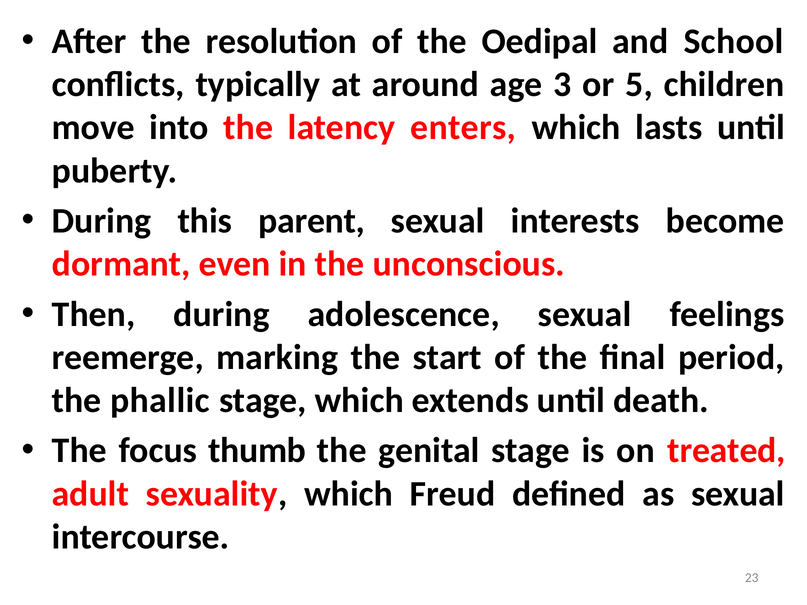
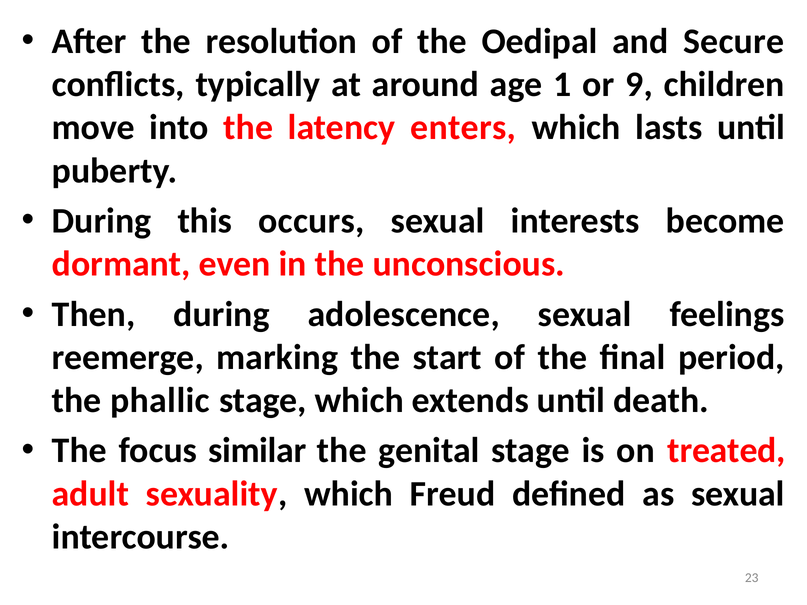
School: School -> Secure
3: 3 -> 1
5: 5 -> 9
parent: parent -> occurs
thumb: thumb -> similar
